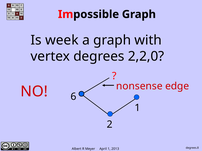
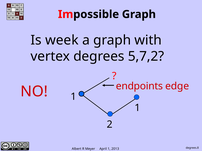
2,2,0: 2,2,0 -> 5,7,2
nonsense: nonsense -> endpoints
NO 6: 6 -> 1
